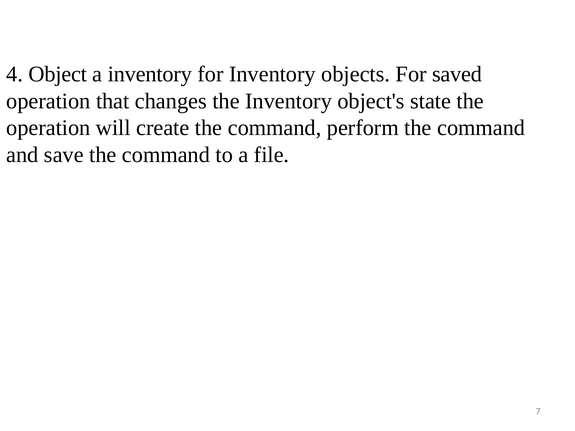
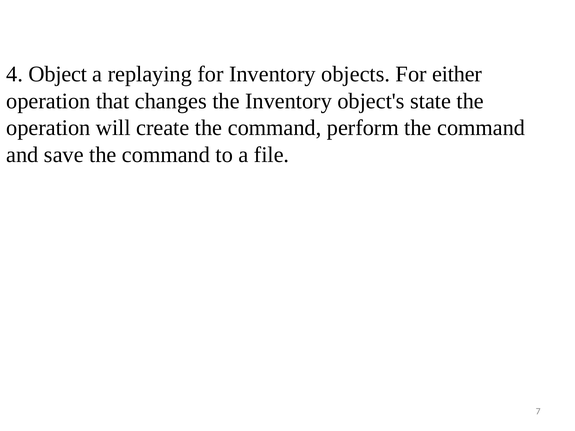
a inventory: inventory -> replaying
saved: saved -> either
